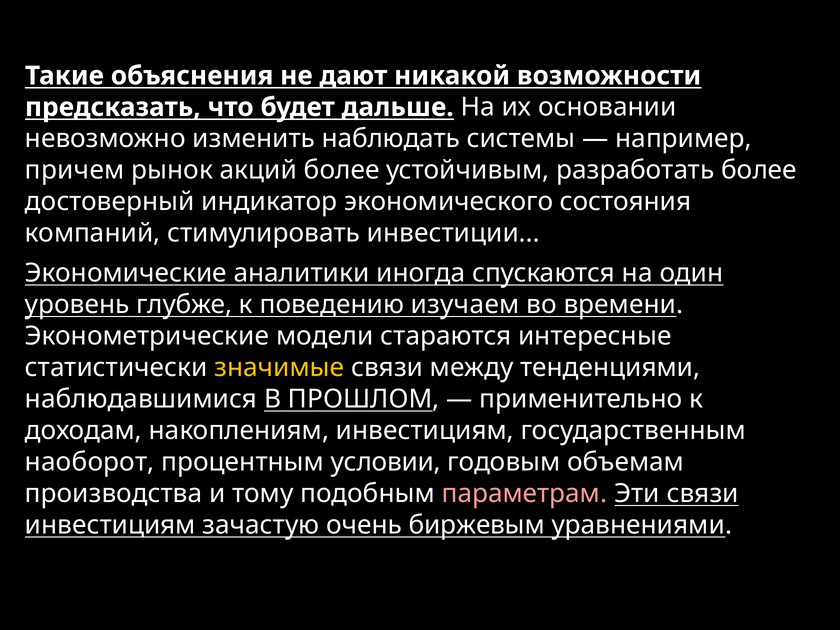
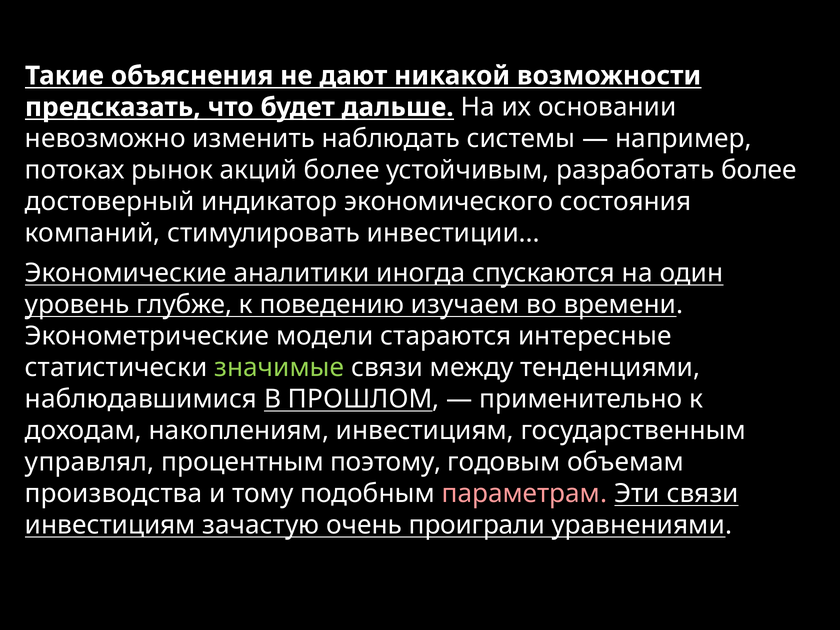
причем: причем -> потоках
значимые colour: yellow -> light green
наоборот: наоборот -> управлял
условии: условии -> поэтому
биржевым: биржевым -> проиграли
